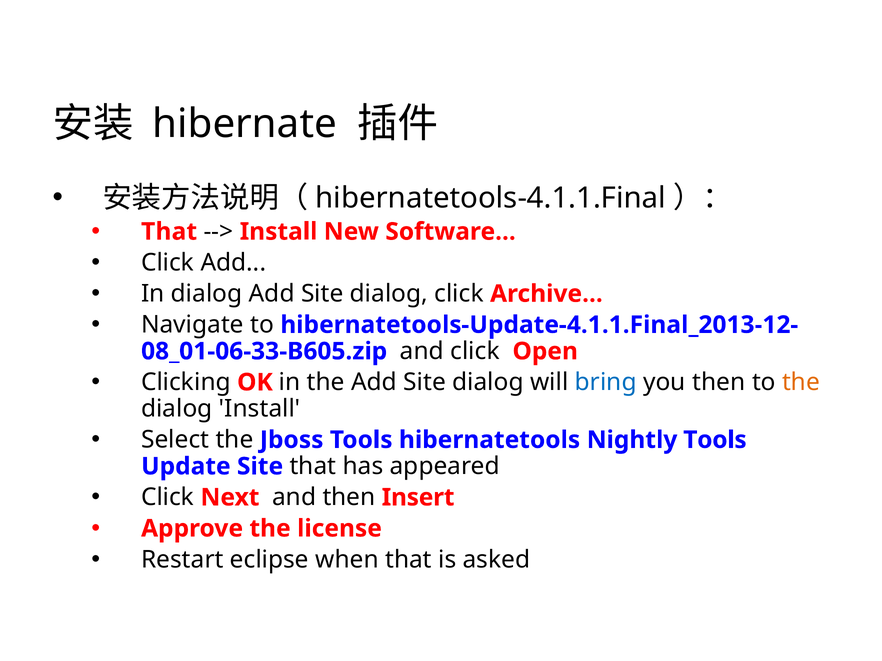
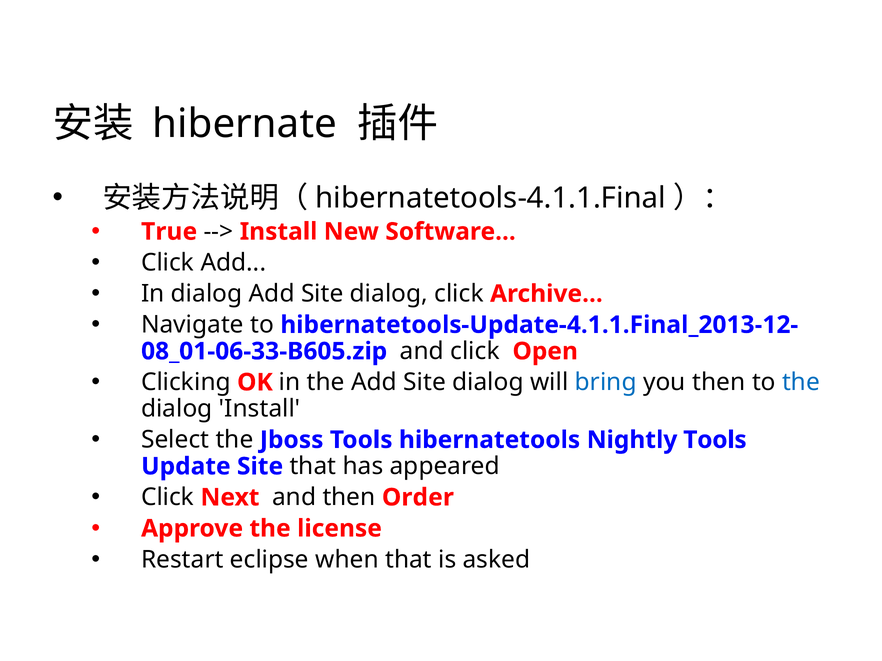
That at (169, 232): That -> True
the at (801, 383) colour: orange -> blue
Insert: Insert -> Order
